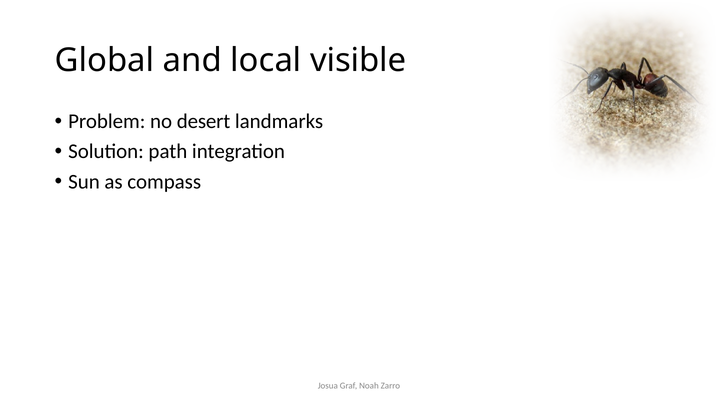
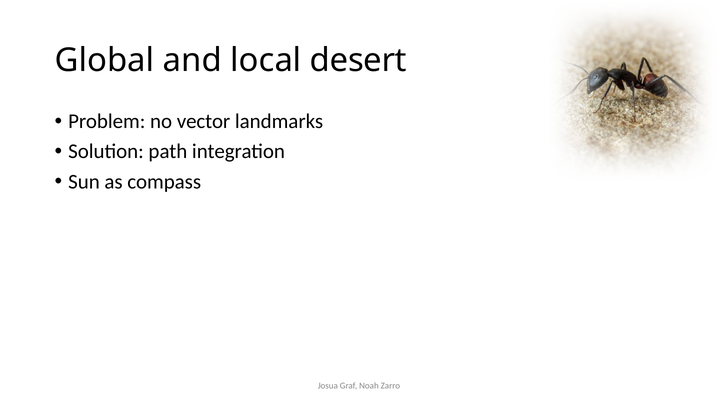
visible: visible -> desert
desert: desert -> vector
